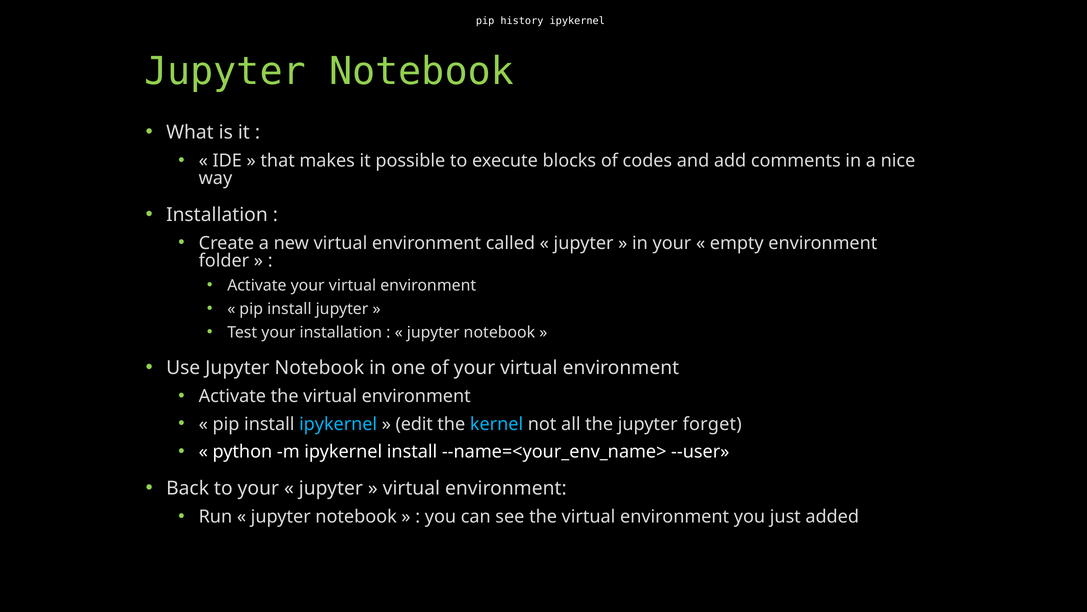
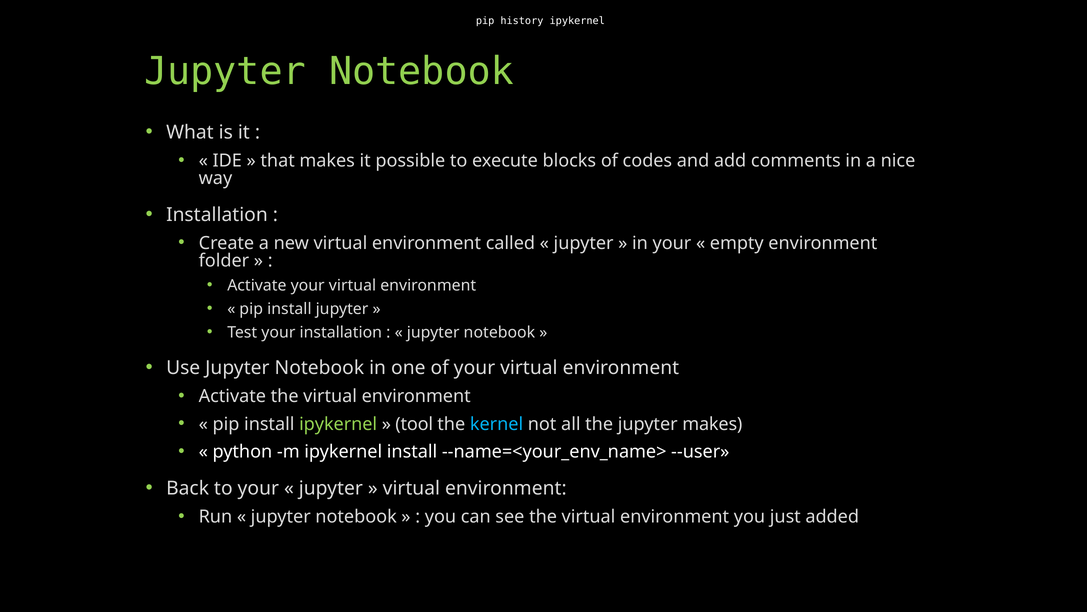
ipykernel at (338, 424) colour: light blue -> light green
edit: edit -> tool
jupyter forget: forget -> makes
